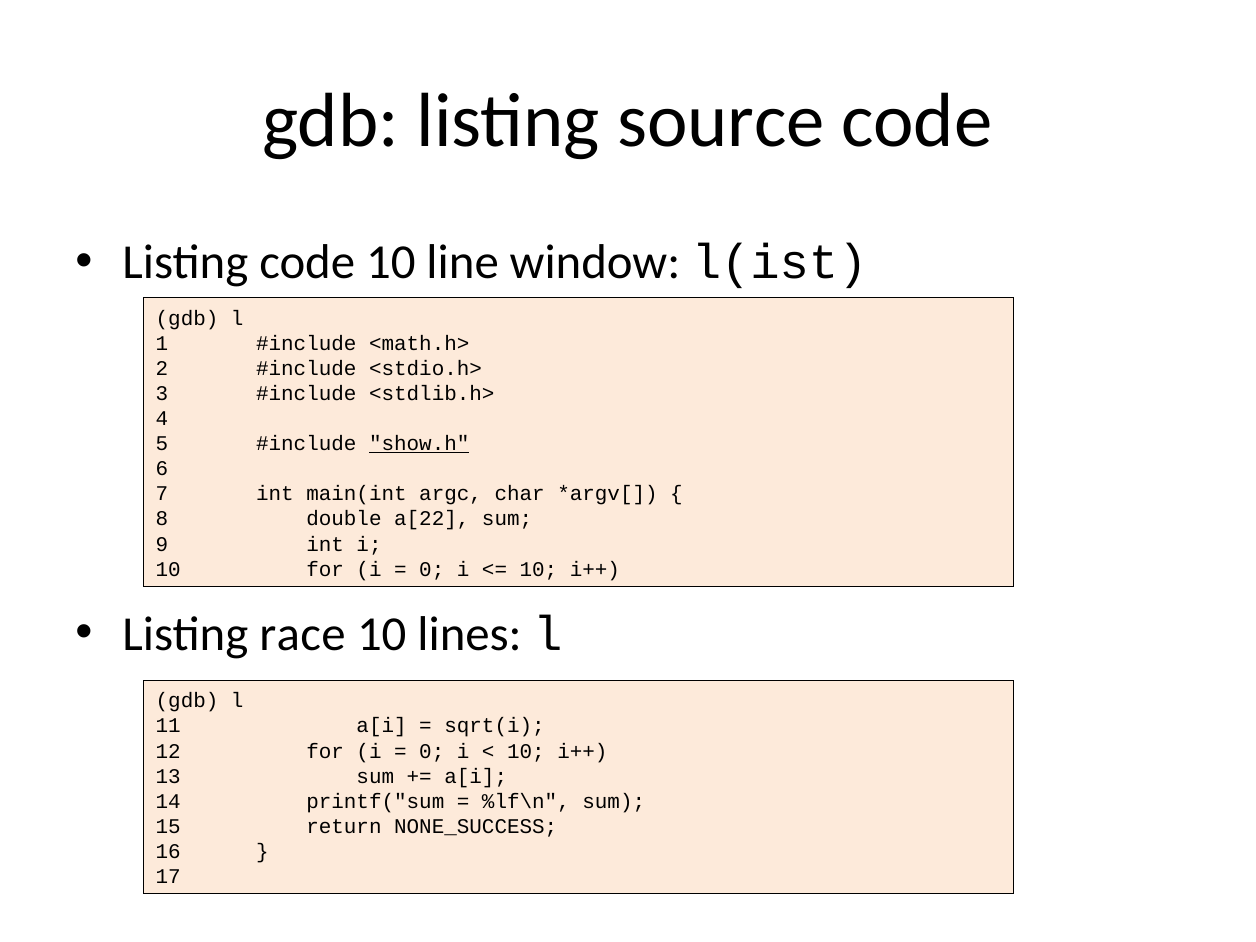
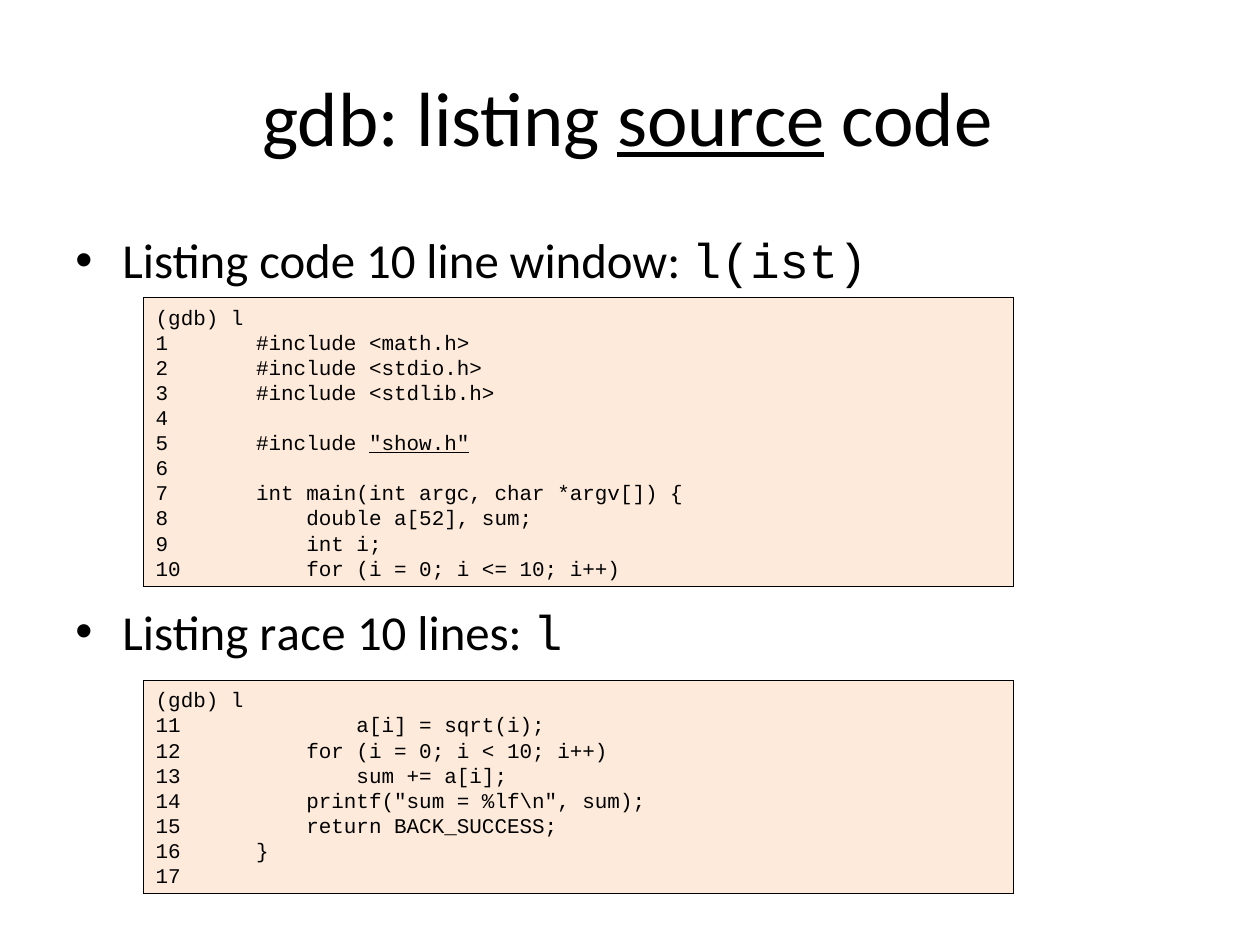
source underline: none -> present
a[22: a[22 -> a[52
NONE_SUCCESS: NONE_SUCCESS -> BACK_SUCCESS
